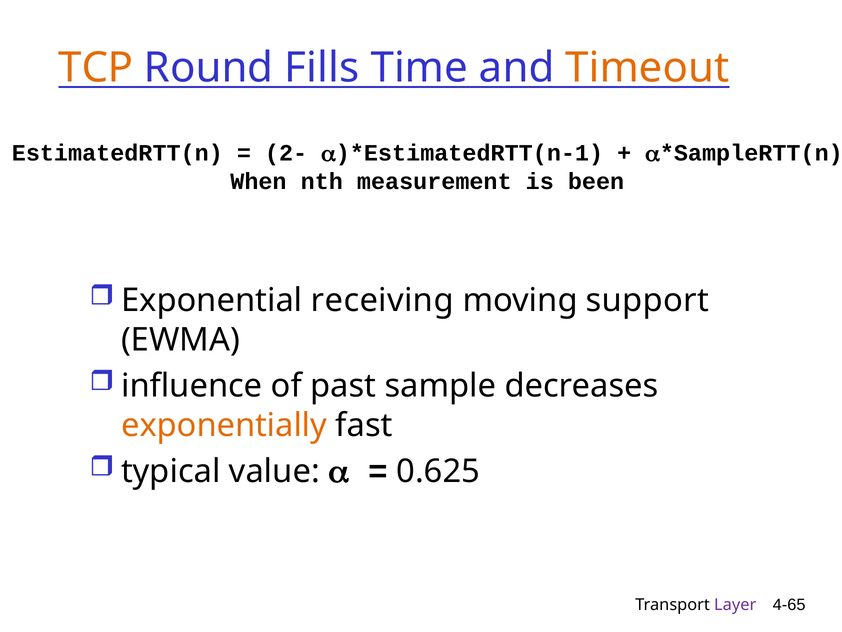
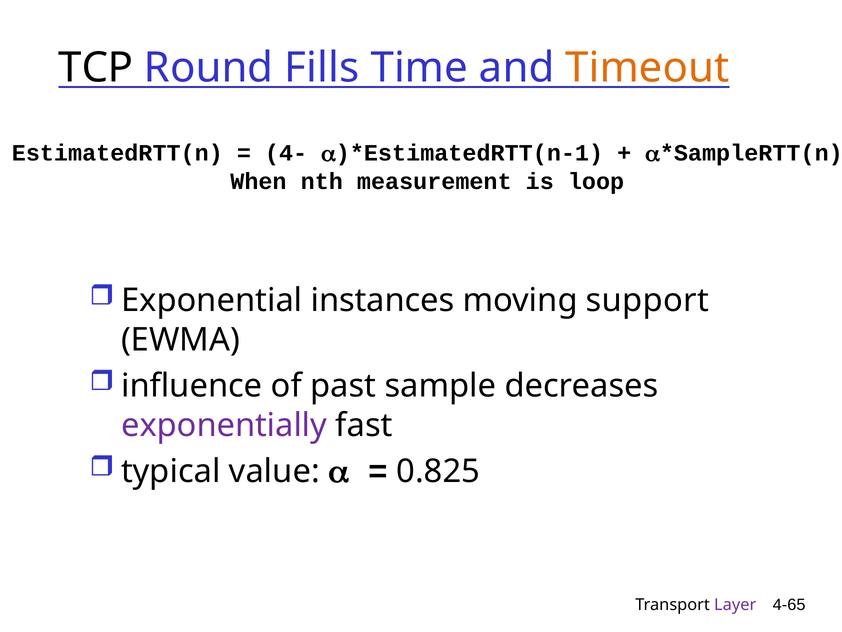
TCP colour: orange -> black
2-: 2- -> 4-
been: been -> loop
receiving: receiving -> instances
exponentially colour: orange -> purple
0.625: 0.625 -> 0.825
